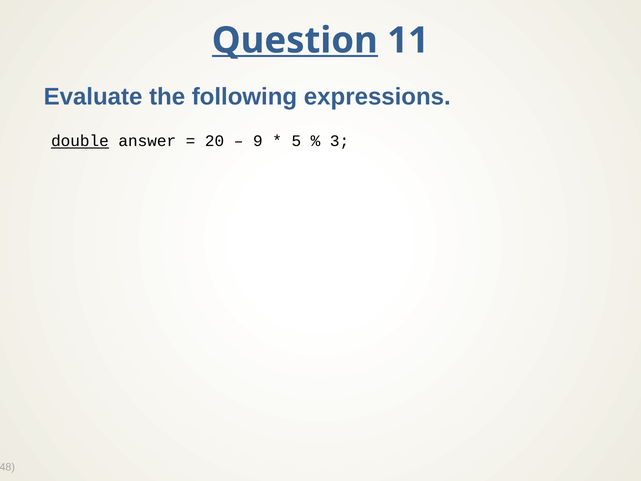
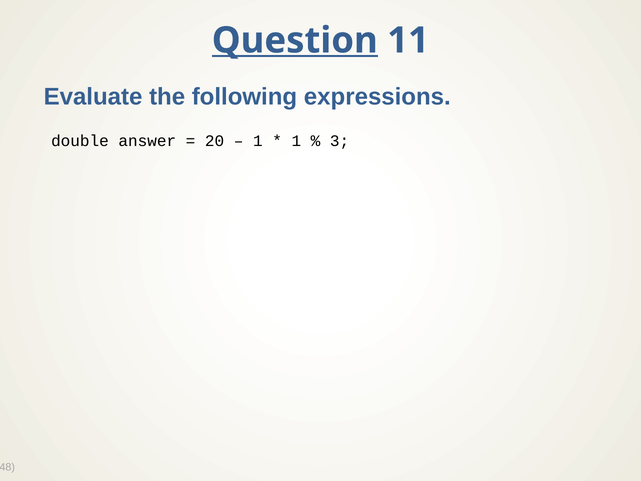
double underline: present -> none
9 at (258, 141): 9 -> 1
5 at (296, 141): 5 -> 1
